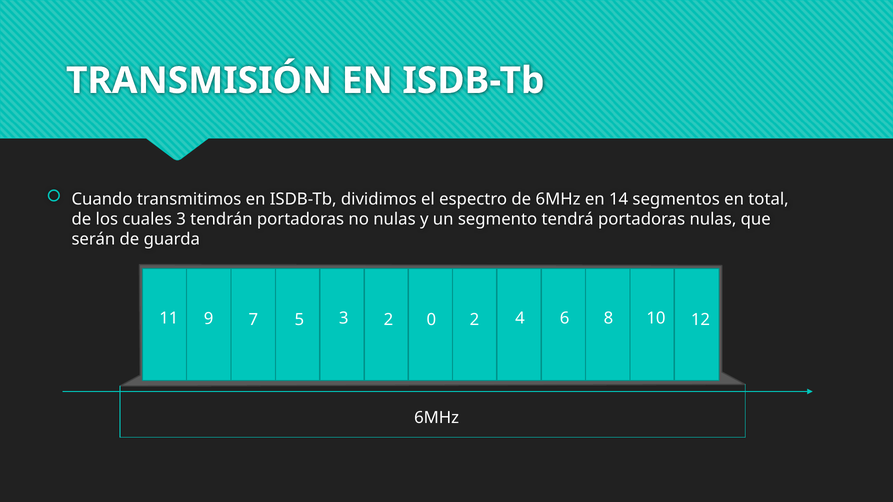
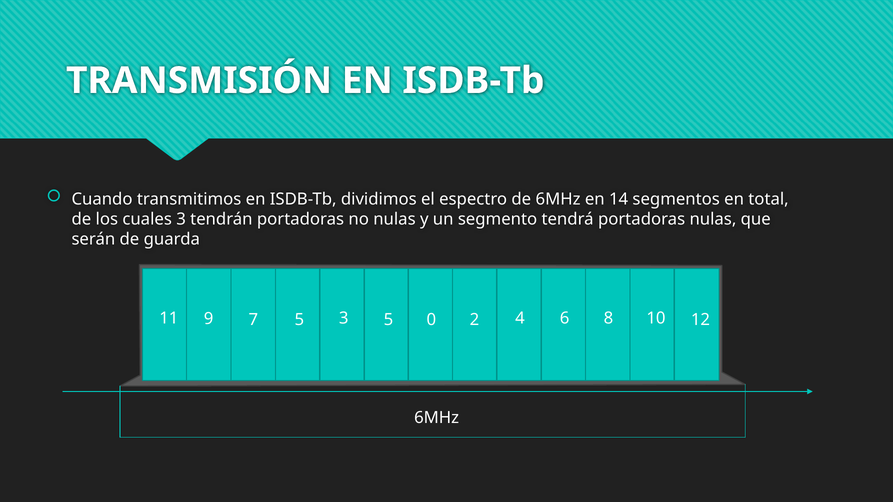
5 2: 2 -> 5
